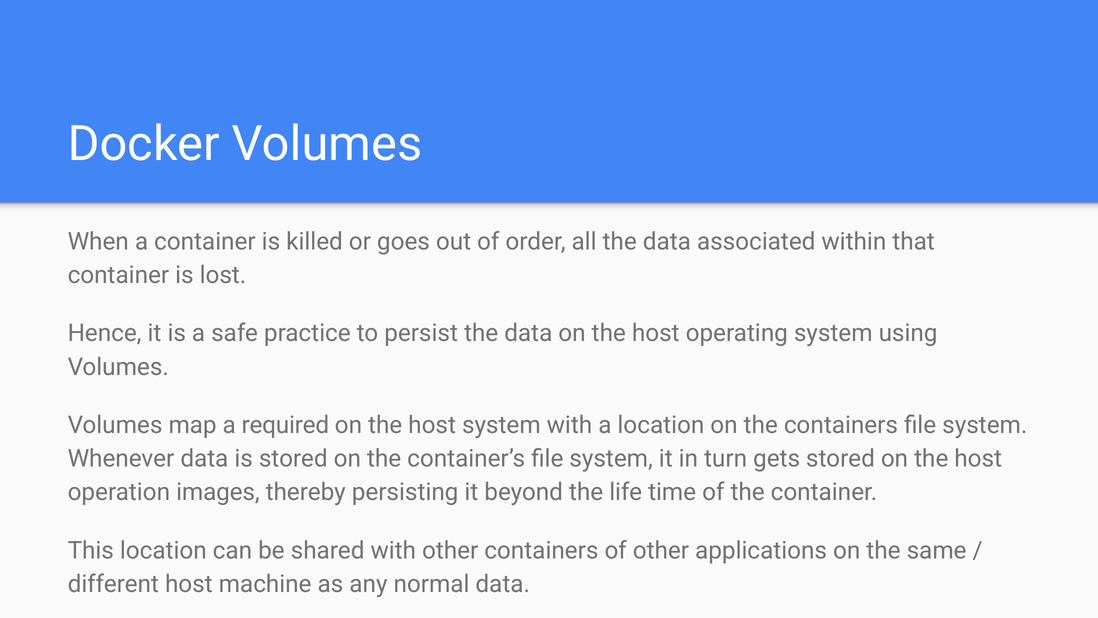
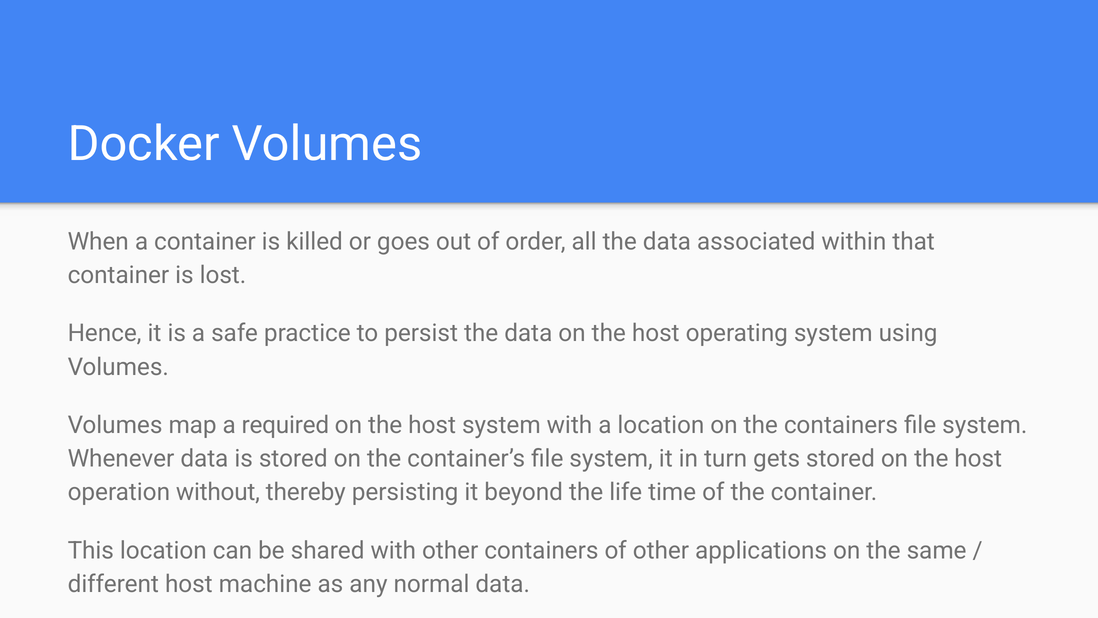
images: images -> without
